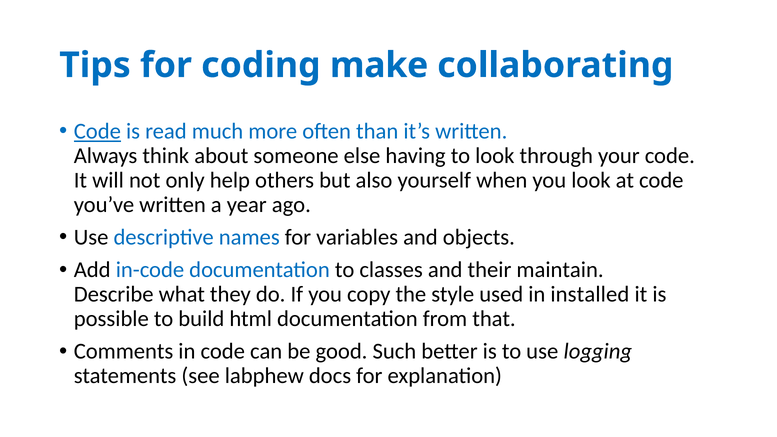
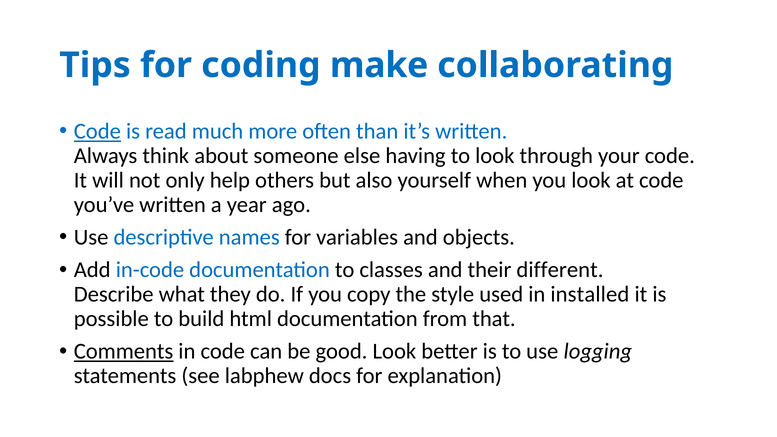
maintain: maintain -> different
Comments underline: none -> present
good Such: Such -> Look
